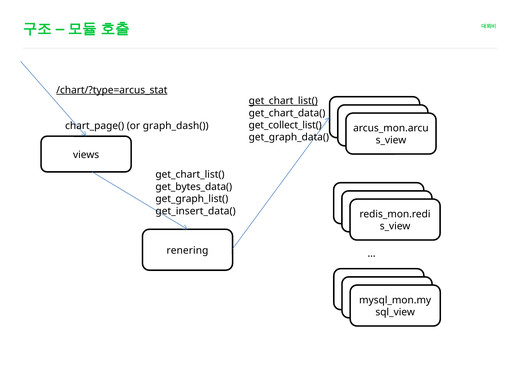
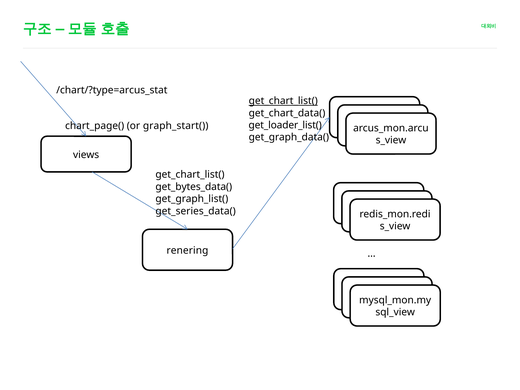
/chart/?type=arcus_stat underline: present -> none
get_collect_list(: get_collect_list( -> get_loader_list(
graph_dash(: graph_dash( -> graph_start(
get_insert_data(: get_insert_data( -> get_series_data(
